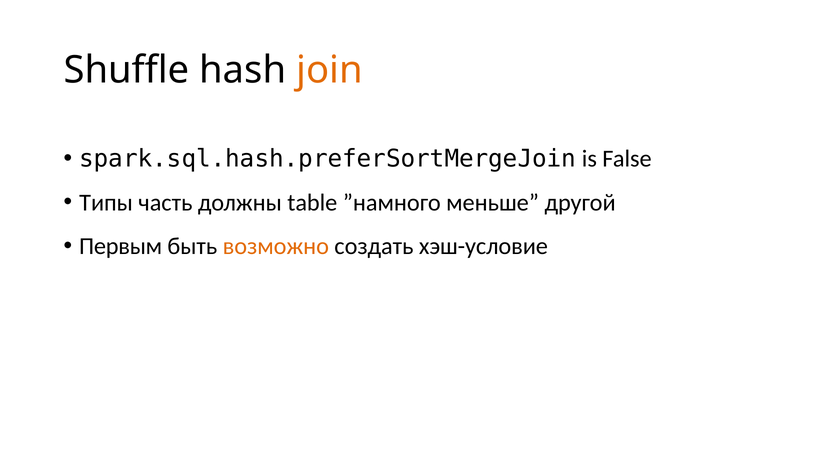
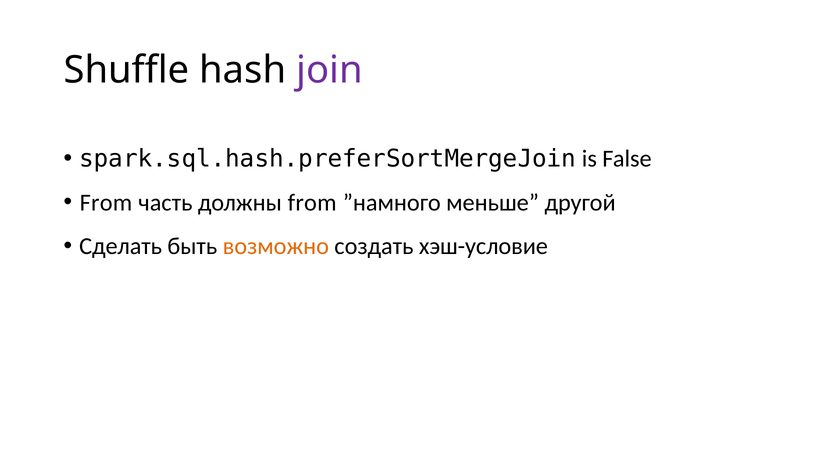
join colour: orange -> purple
Типы at (106, 203): Типы -> From
должны table: table -> from
Первым: Первым -> Сделать
